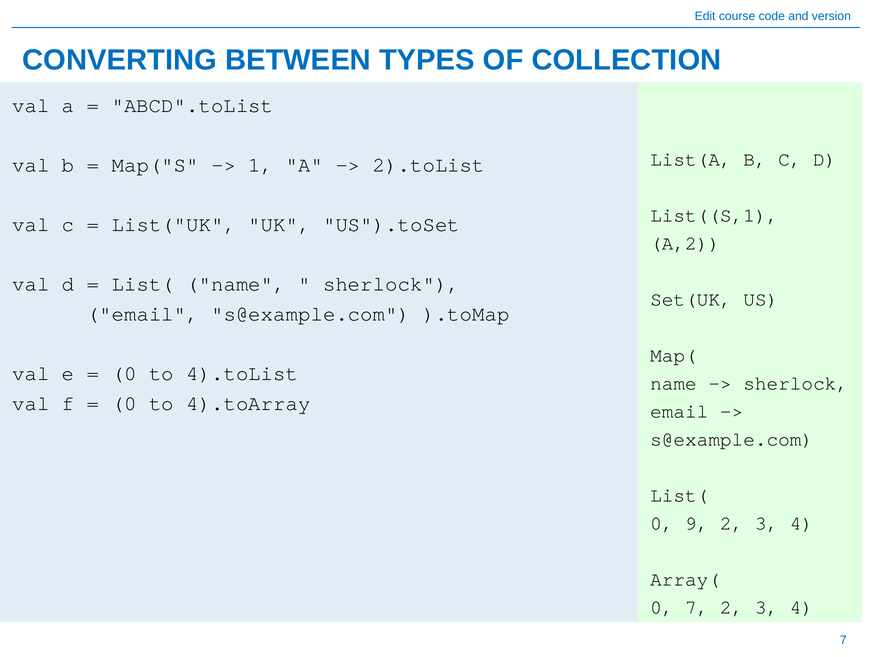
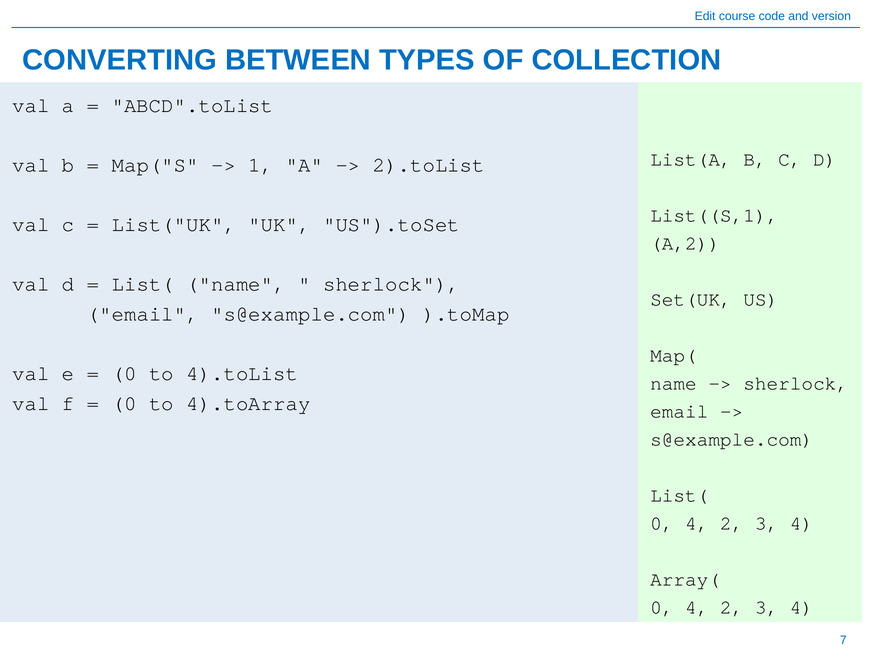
9 at (697, 523): 9 -> 4
7 at (697, 607): 7 -> 4
